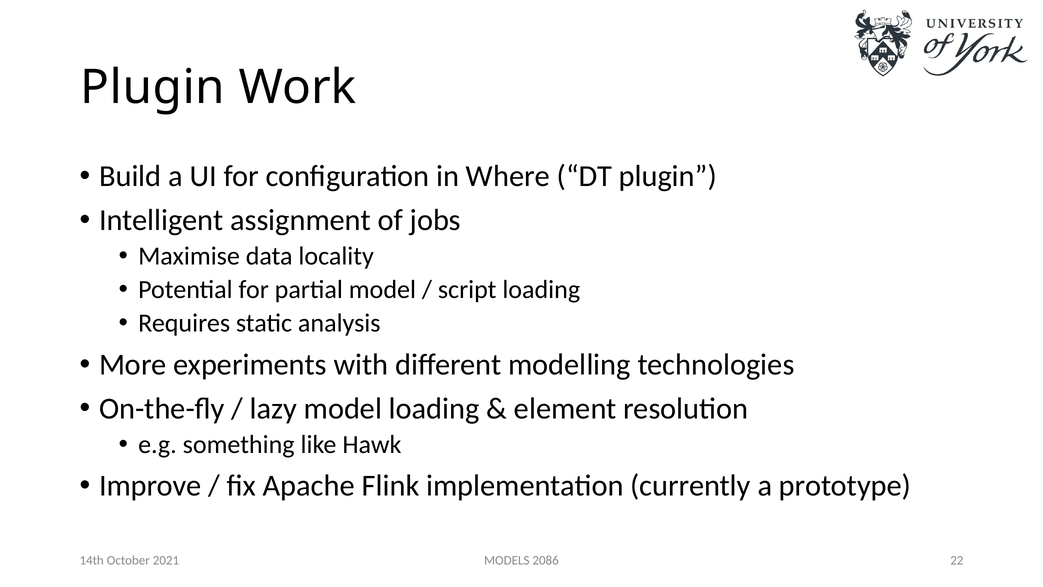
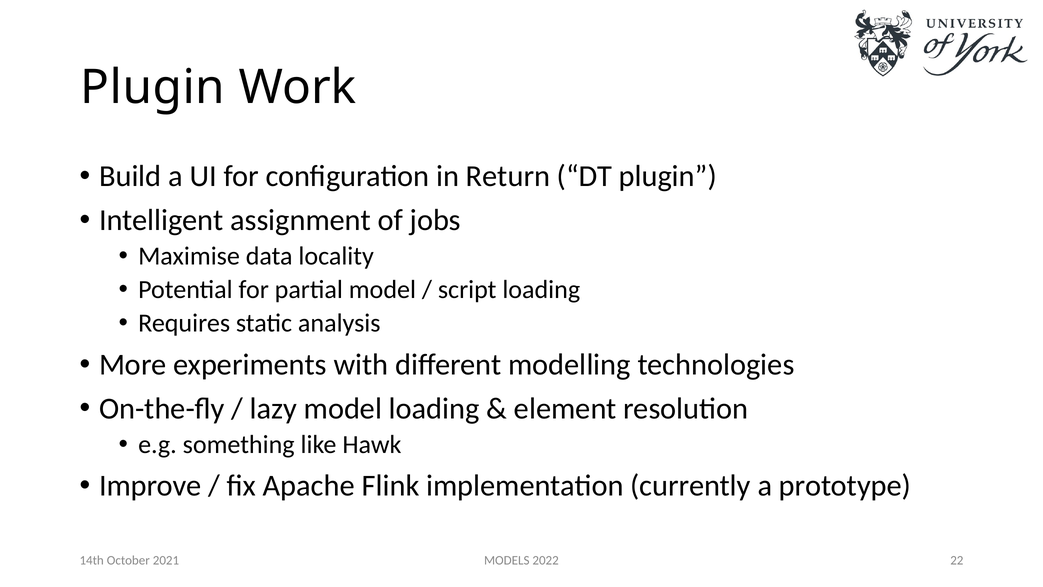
Where: Where -> Return
2086: 2086 -> 2022
